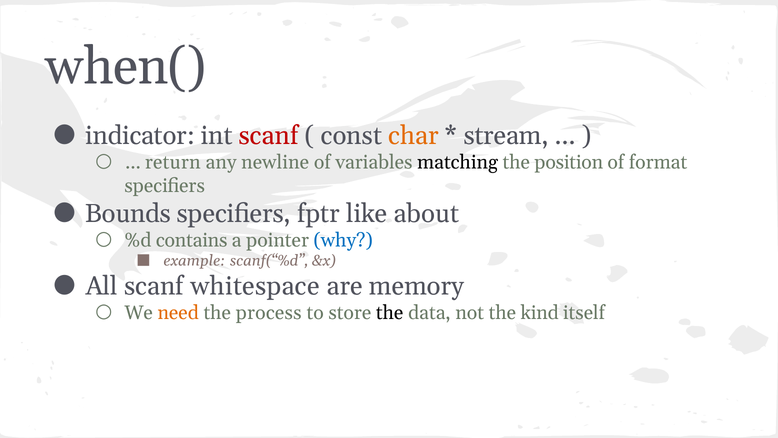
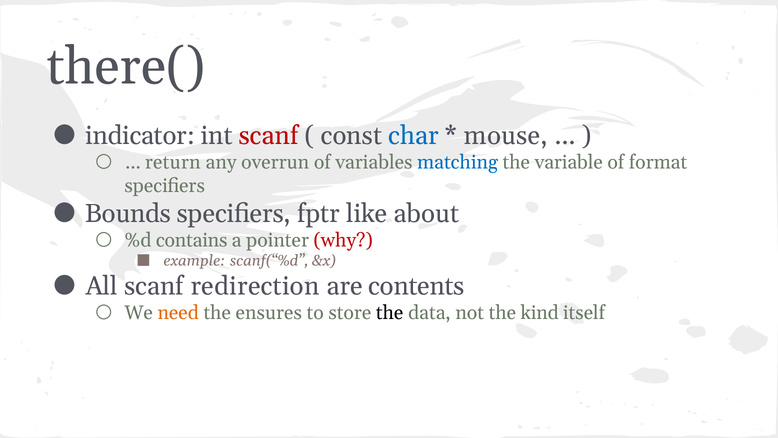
when(: when( -> there(
char colour: orange -> blue
stream: stream -> mouse
newline: newline -> overrun
matching colour: black -> blue
position: position -> variable
why colour: blue -> red
whitespace: whitespace -> redirection
memory: memory -> contents
process: process -> ensures
